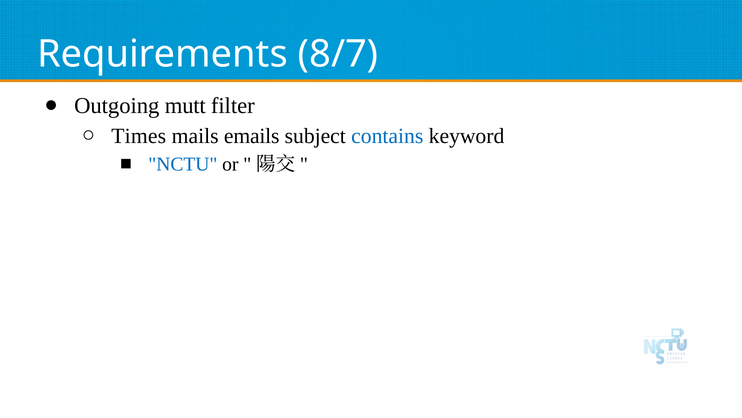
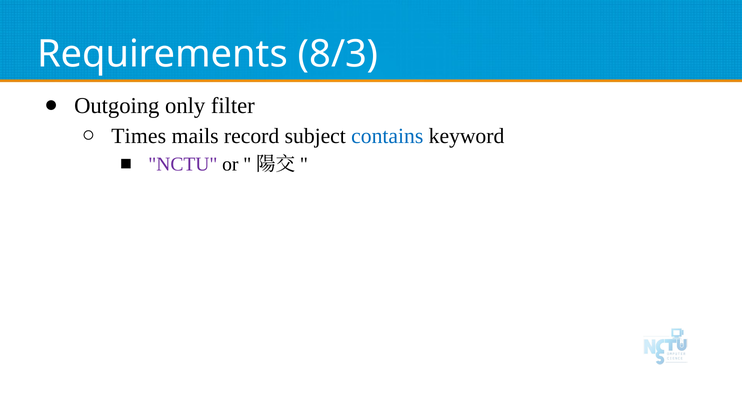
8/7: 8/7 -> 8/3
mutt: mutt -> only
emails: emails -> record
NCTU colour: blue -> purple
